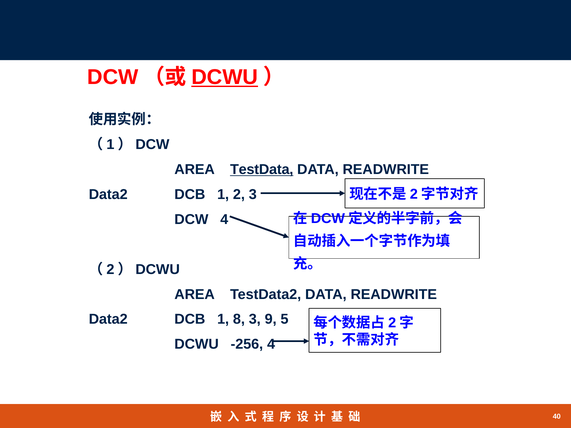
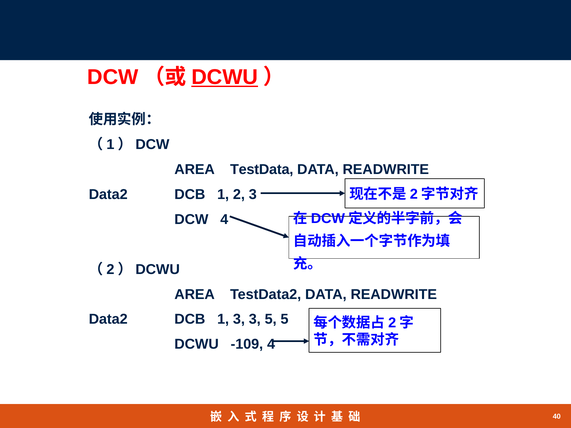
TestData underline: present -> none
1 8: 8 -> 3
3 9: 9 -> 5
-256: -256 -> -109
